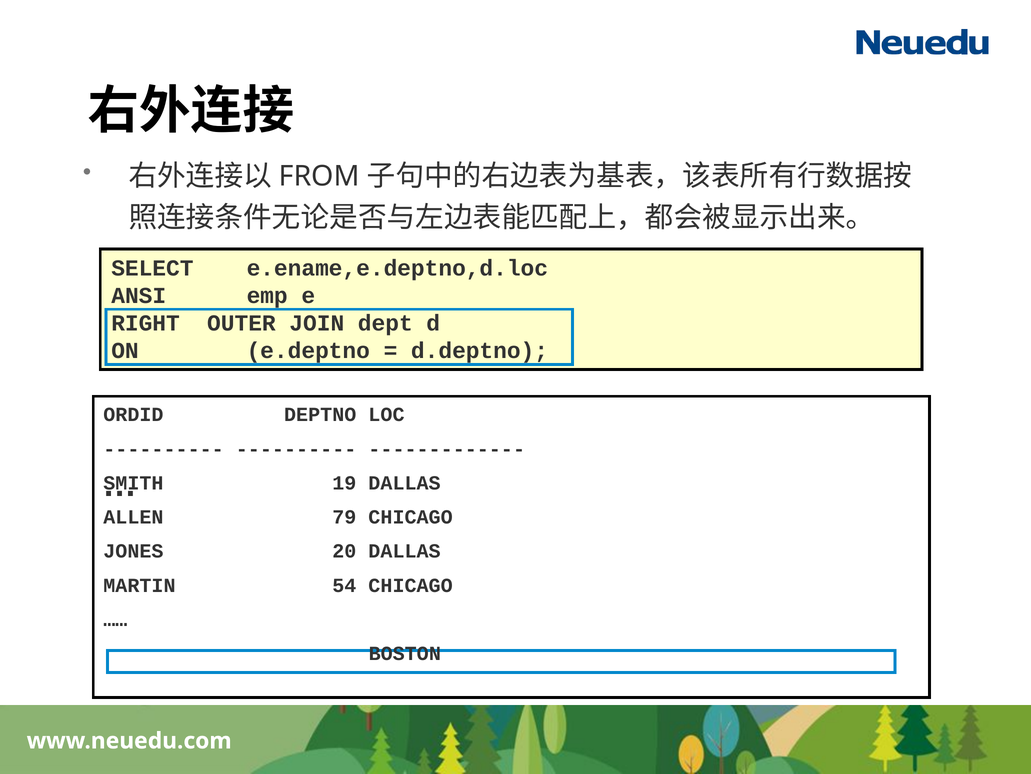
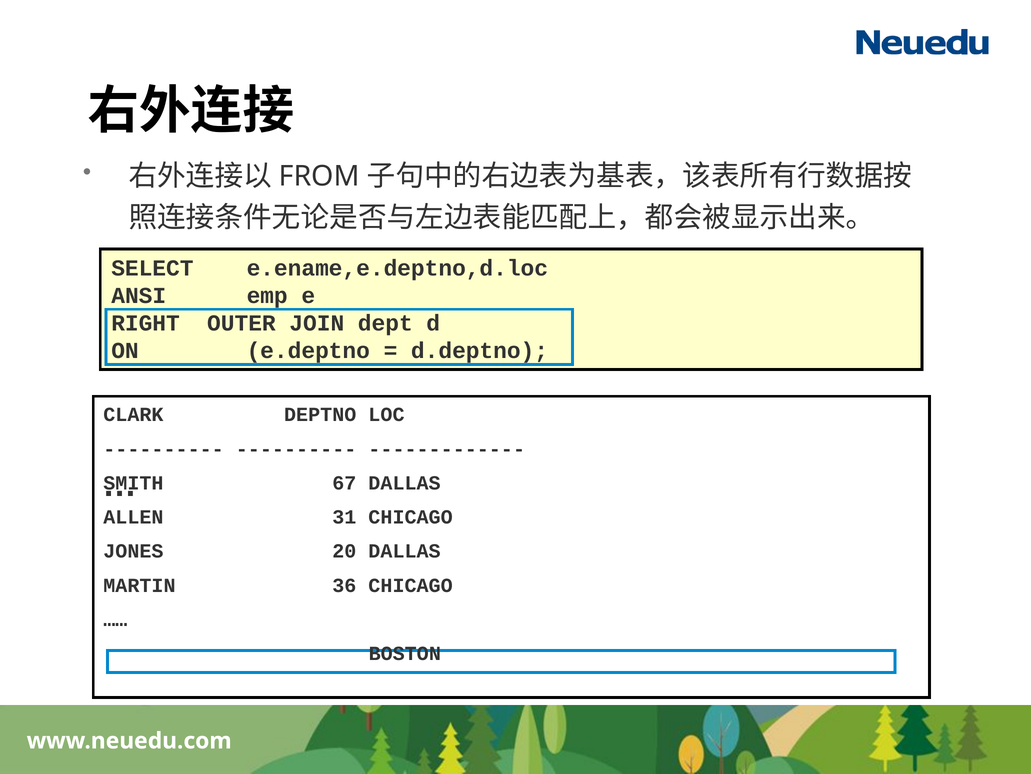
ORDID: ORDID -> CLARK
19: 19 -> 67
79: 79 -> 31
54: 54 -> 36
